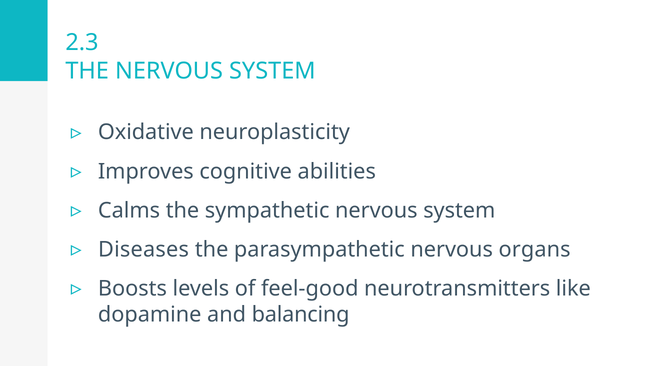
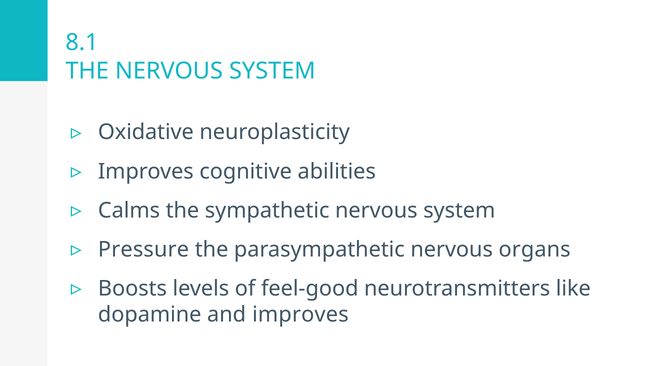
2.3: 2.3 -> 8.1
Diseases: Diseases -> Pressure
and balancing: balancing -> improves
